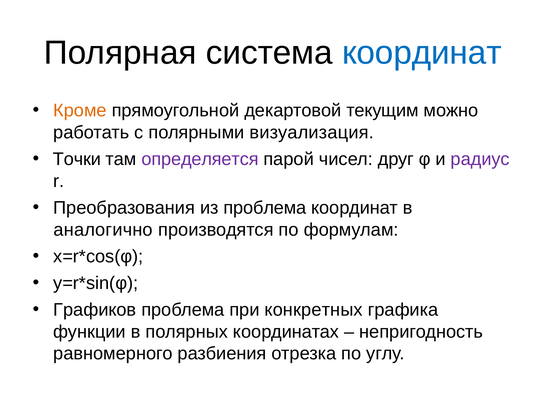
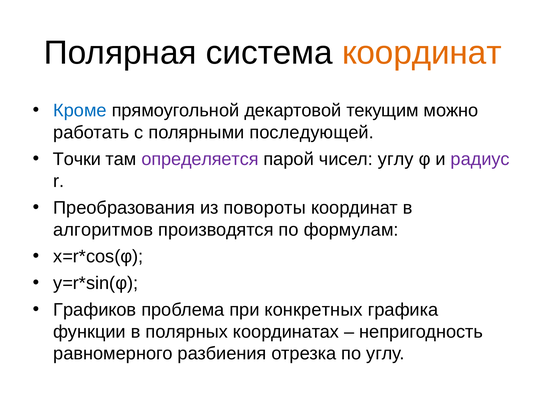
координат at (422, 53) colour: blue -> orange
Кроме colour: orange -> blue
визуализация: визуализация -> последующей
чисел друг: друг -> углу
из проблема: проблема -> повороты
аналогично: аналогично -> алгоритмов
